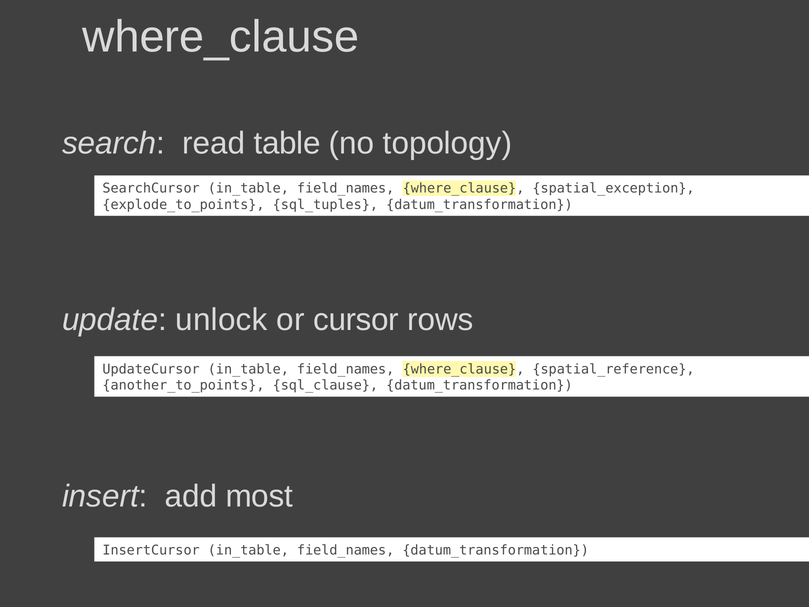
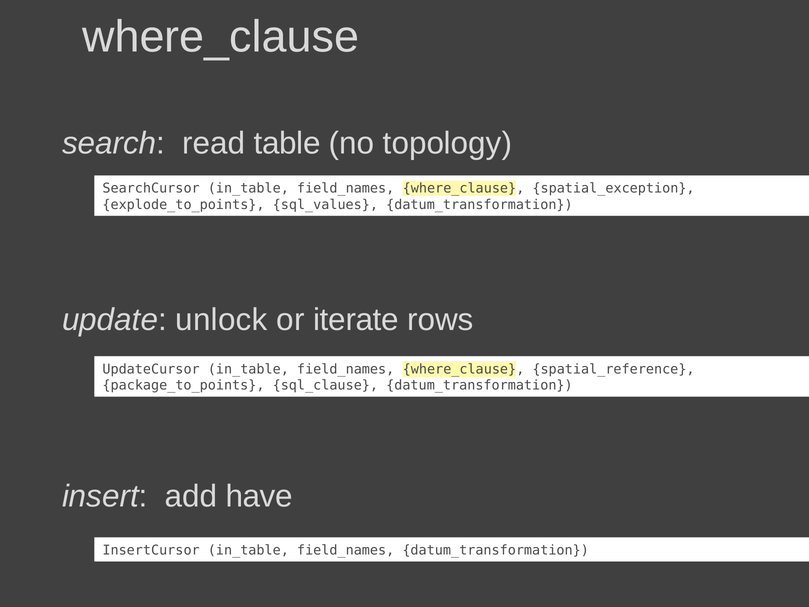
sql_tuples: sql_tuples -> sql_values
cursor: cursor -> iterate
another_to_points: another_to_points -> package_to_points
most: most -> have
